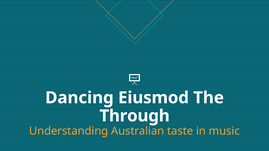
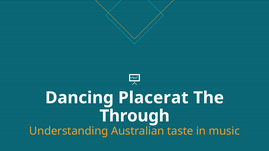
Eiusmod: Eiusmod -> Placerat
